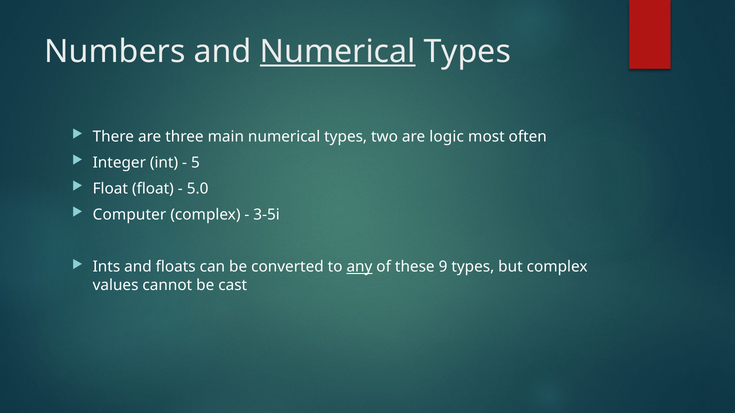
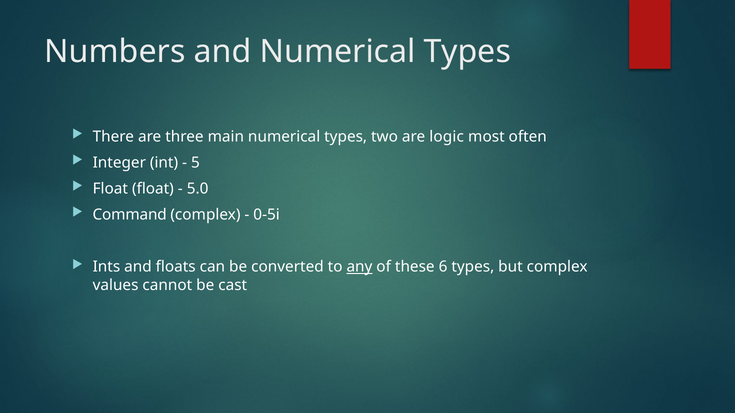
Numerical at (338, 52) underline: present -> none
Computer: Computer -> Command
3-5i: 3-5i -> 0-5i
9: 9 -> 6
